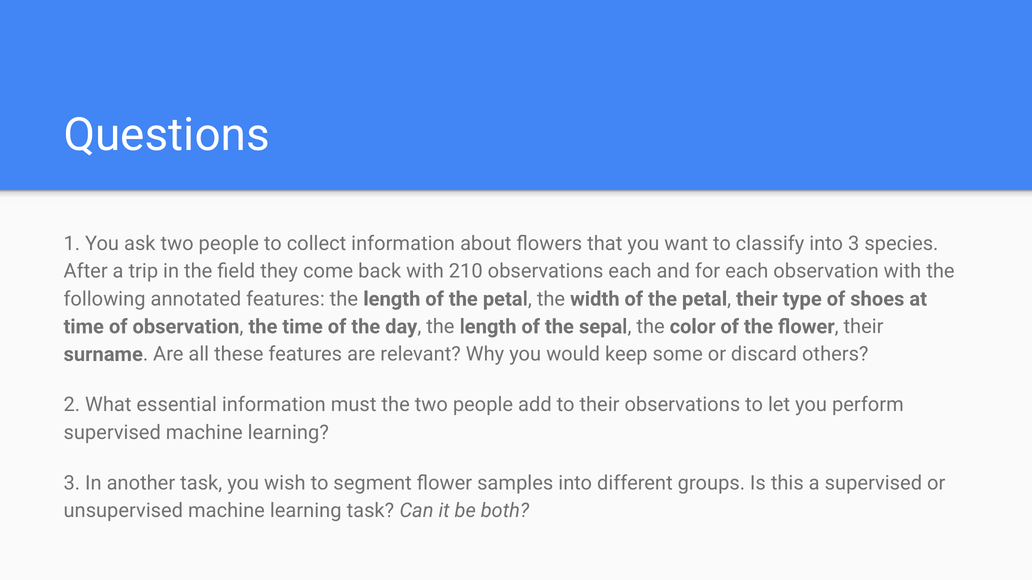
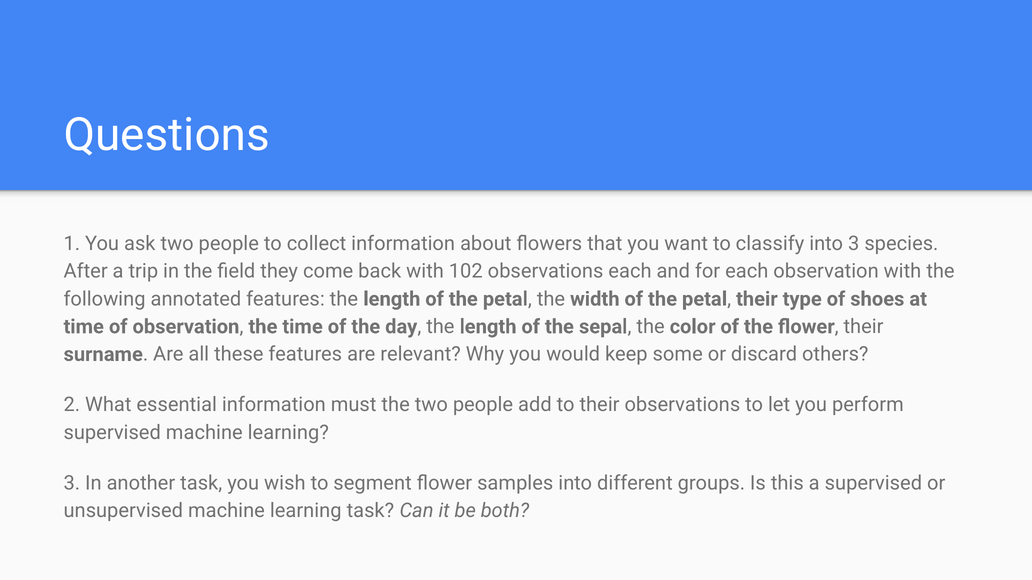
210: 210 -> 102
